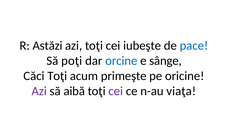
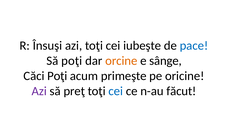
Astăzi: Astăzi -> Însuşi
orcine colour: blue -> orange
Căci Toţi: Toţi -> Poţi
aibă: aibă -> preţ
cei at (116, 91) colour: purple -> blue
viaţa: viaţa -> făcut
